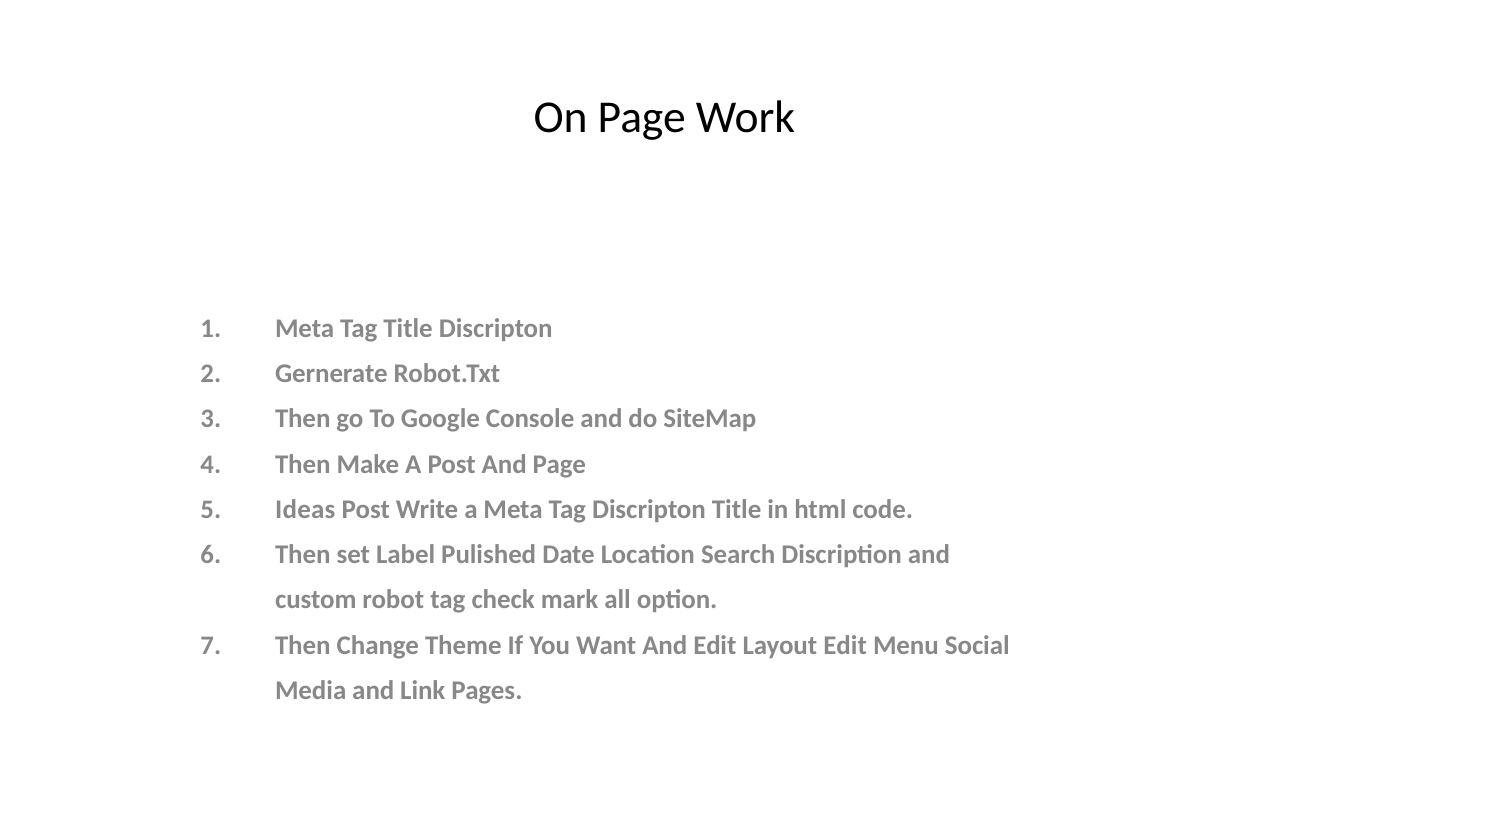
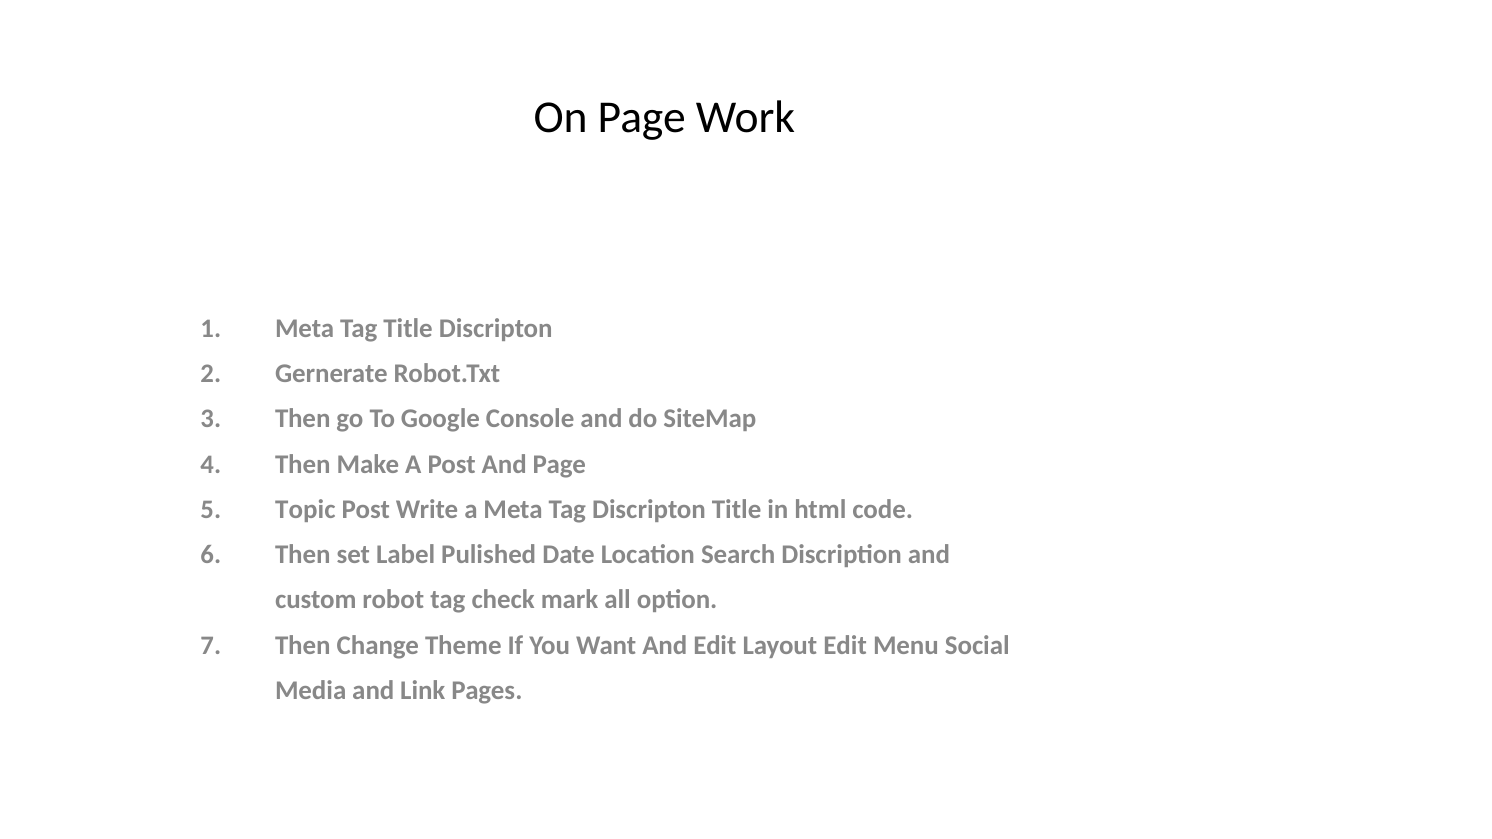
Ideas: Ideas -> Topic
